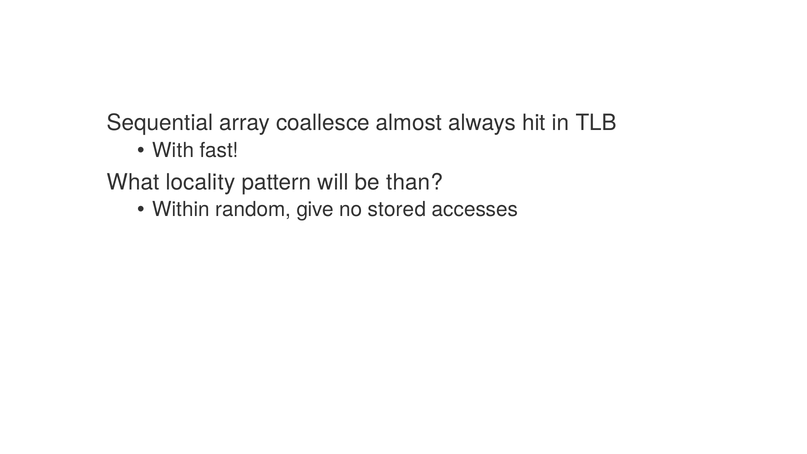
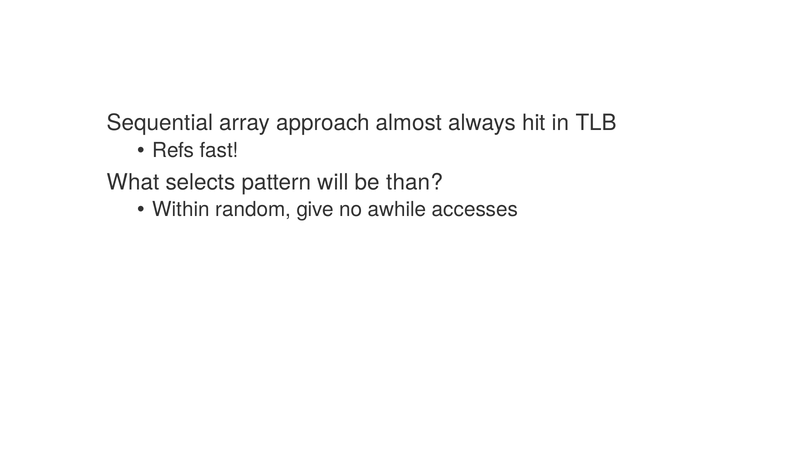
coallesce: coallesce -> approach
With at (173, 150): With -> Refs
locality: locality -> selects
stored: stored -> awhile
